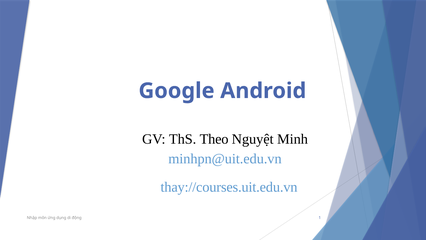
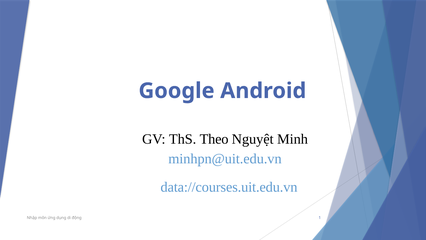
thay://courses.uit.edu.vn: thay://courses.uit.edu.vn -> data://courses.uit.edu.vn
